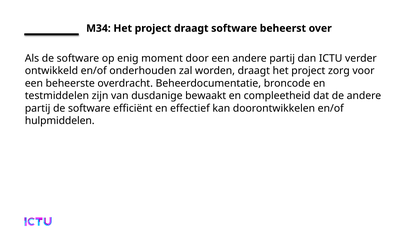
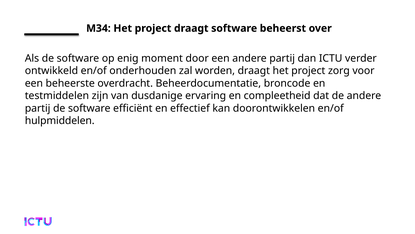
bewaakt: bewaakt -> ervaring
